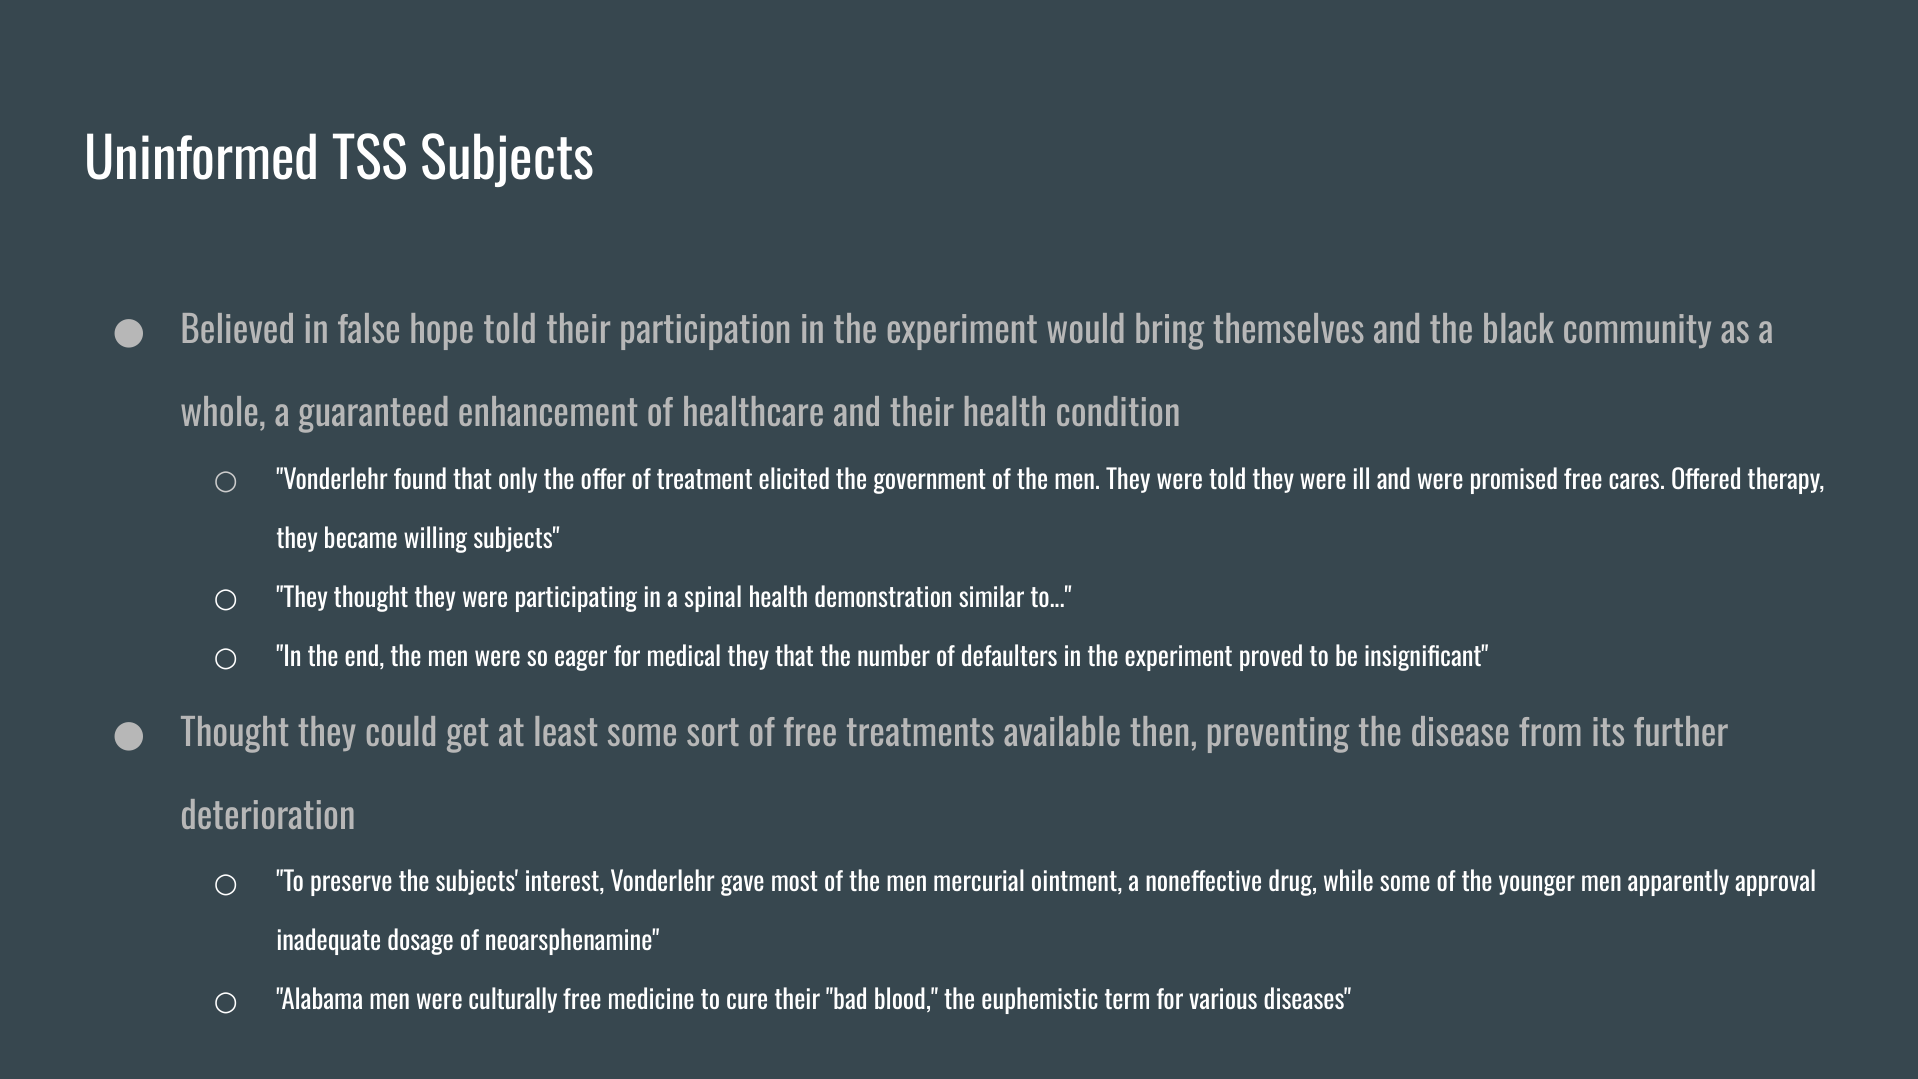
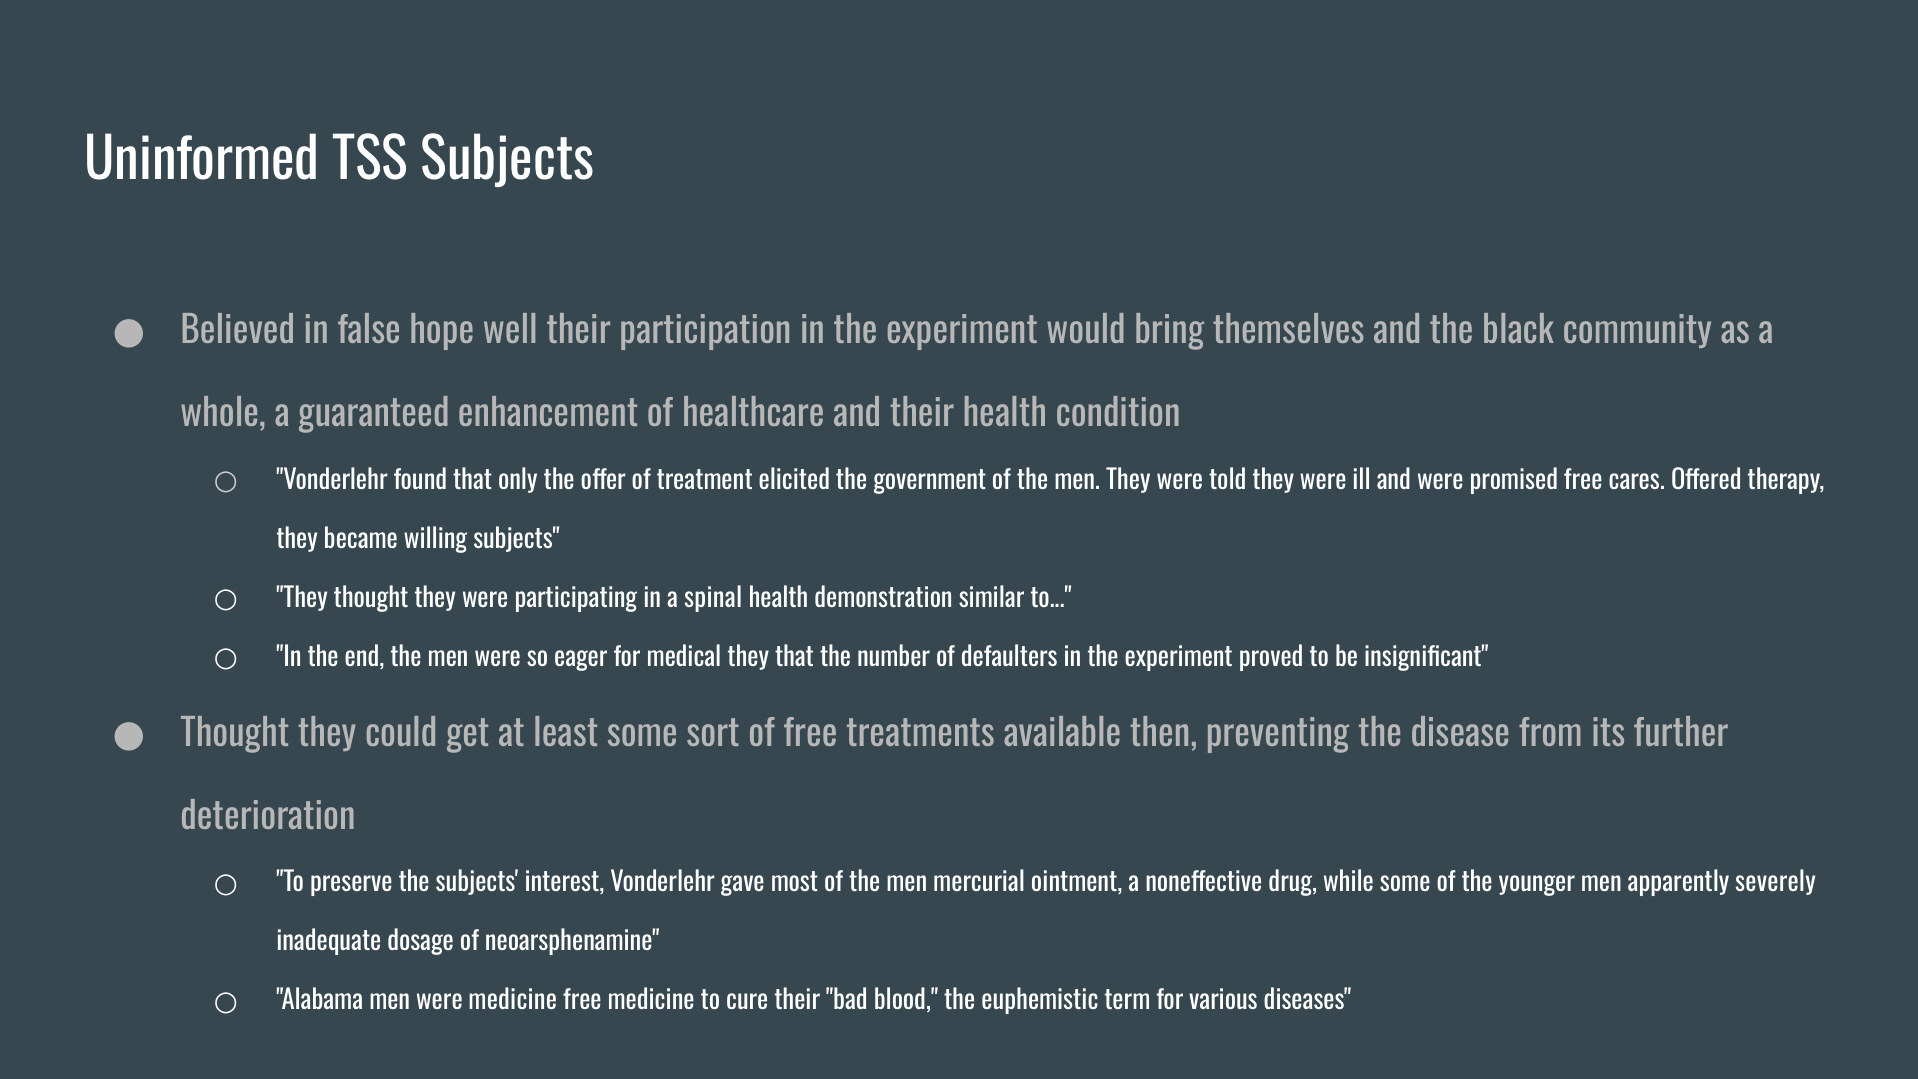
hope told: told -> well
approval: approval -> severely
were culturally: culturally -> medicine
